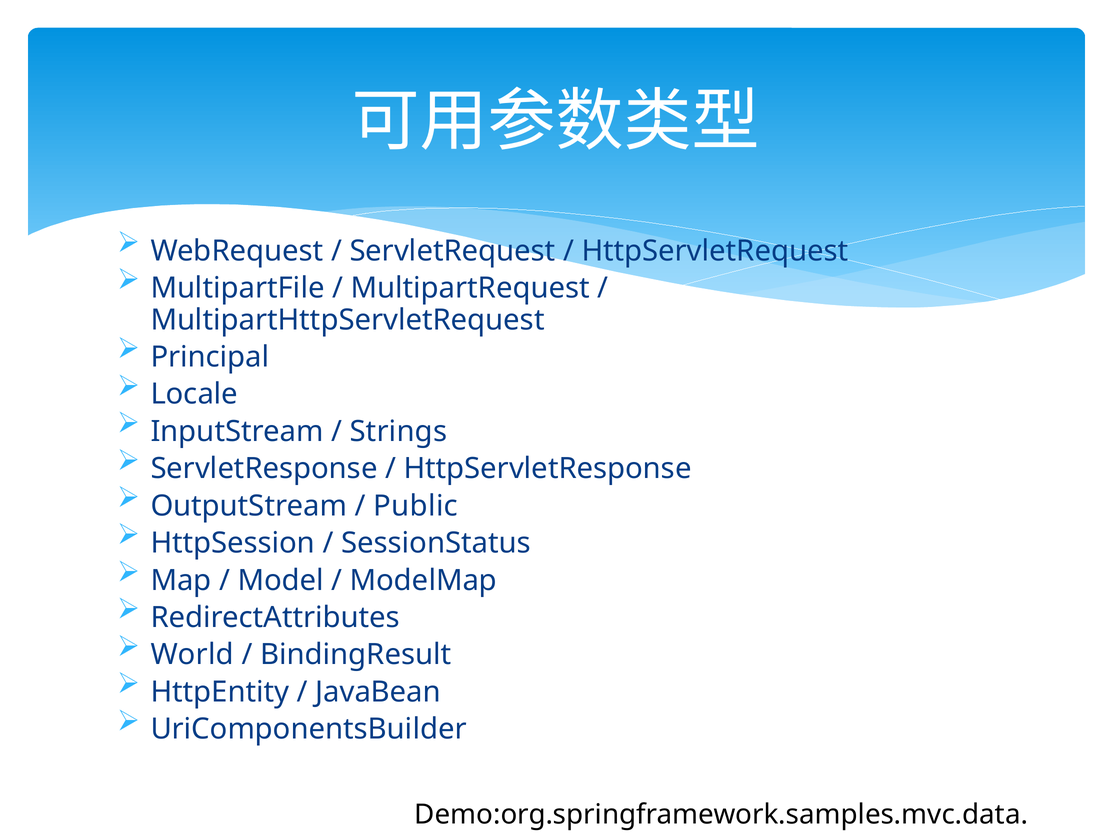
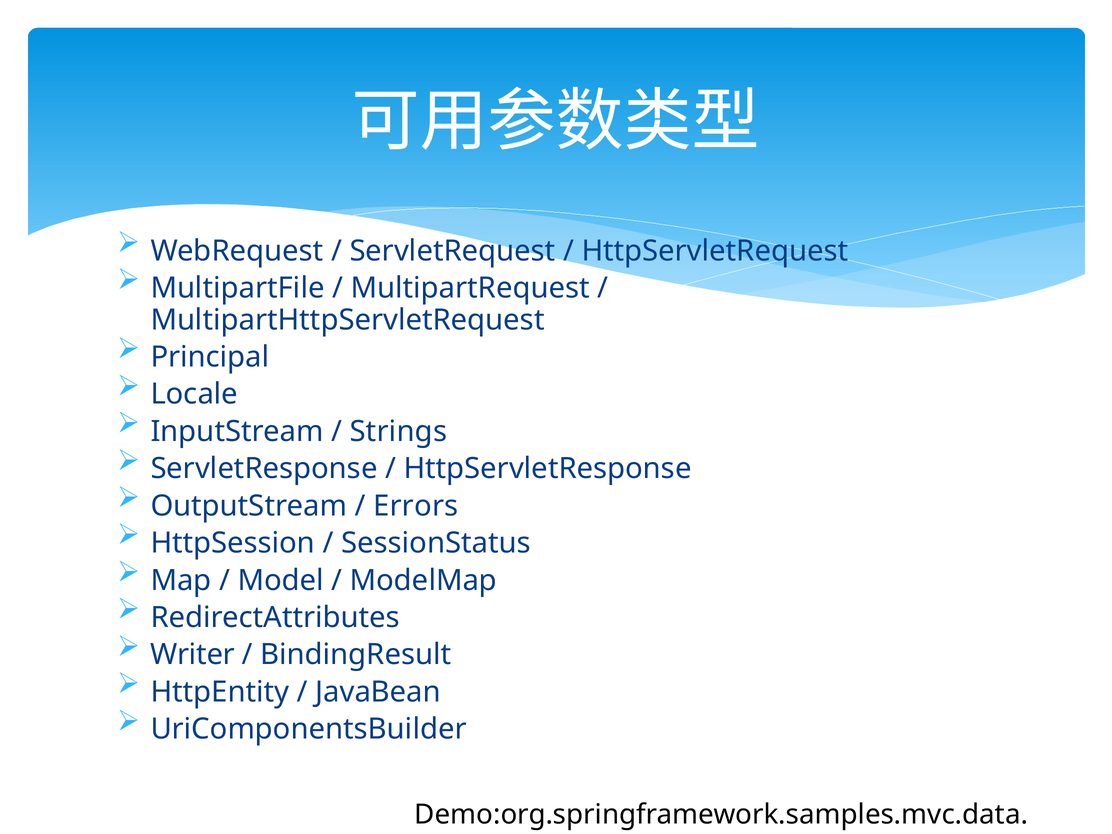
Public: Public -> Errors
World: World -> Writer
